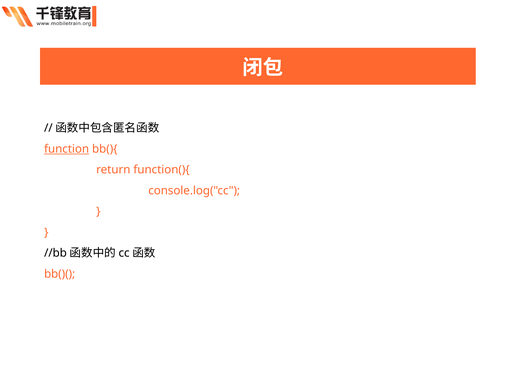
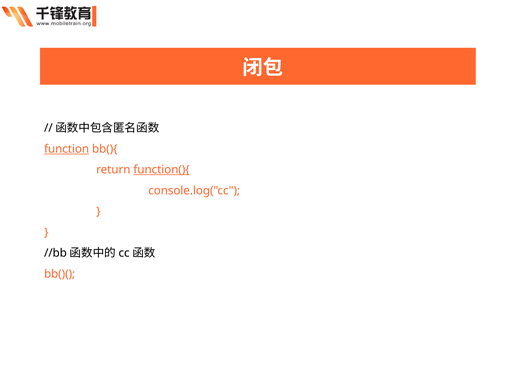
function(){ underline: none -> present
